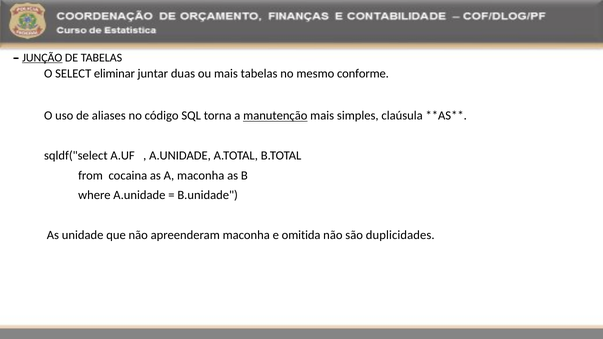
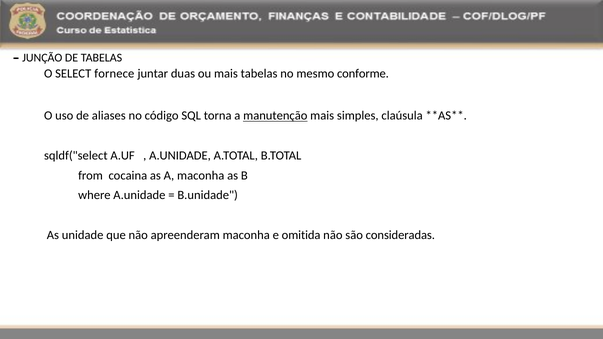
JUNÇÃO underline: present -> none
eliminar: eliminar -> fornece
duplicidades: duplicidades -> consideradas
